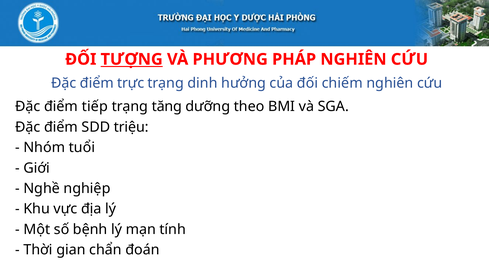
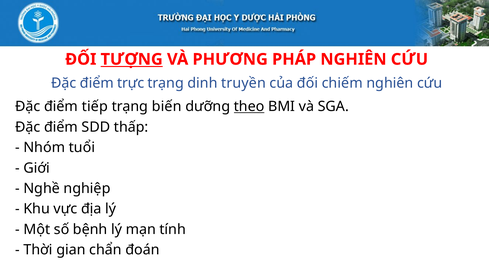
hưởng: hưởng -> truyền
tăng: tăng -> biến
theo underline: none -> present
triệu: triệu -> thấp
